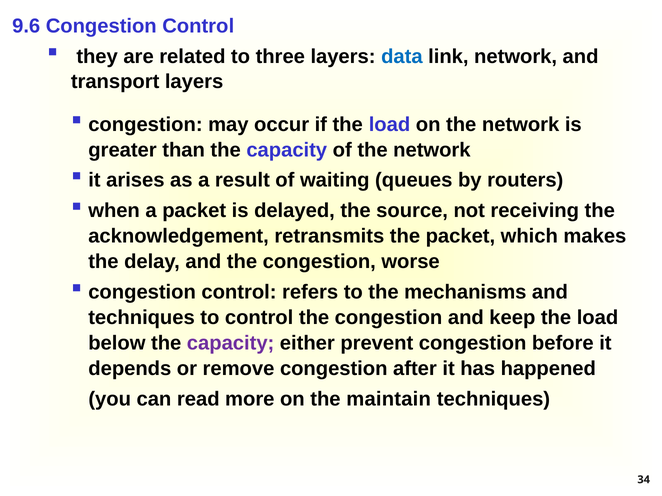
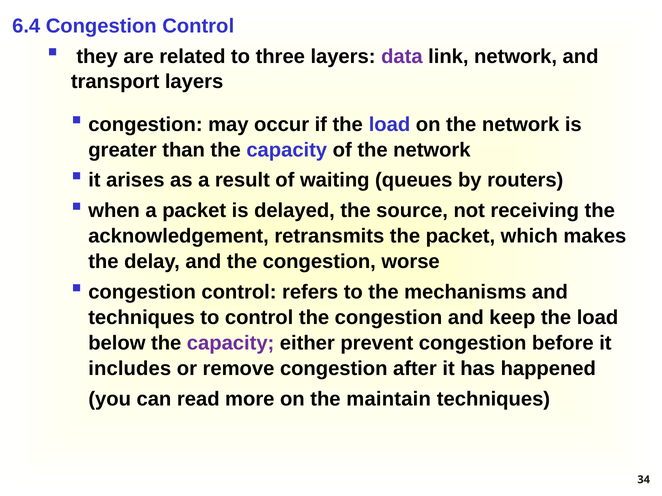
9.6: 9.6 -> 6.4
data colour: blue -> purple
depends: depends -> includes
